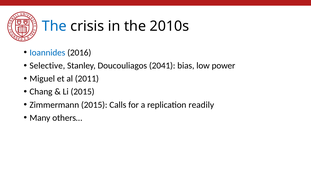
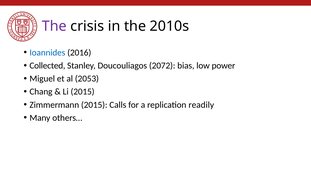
The at (54, 26) colour: blue -> purple
Selective: Selective -> Collected
2041: 2041 -> 2072
2011: 2011 -> 2053
